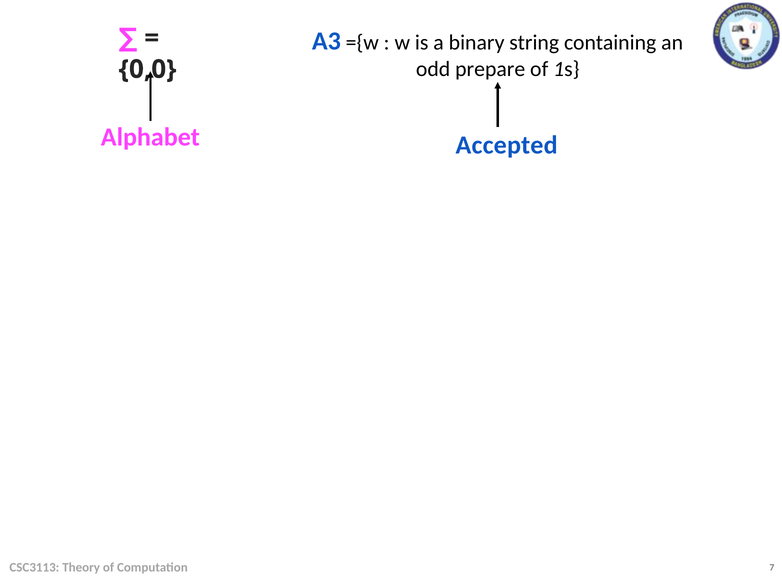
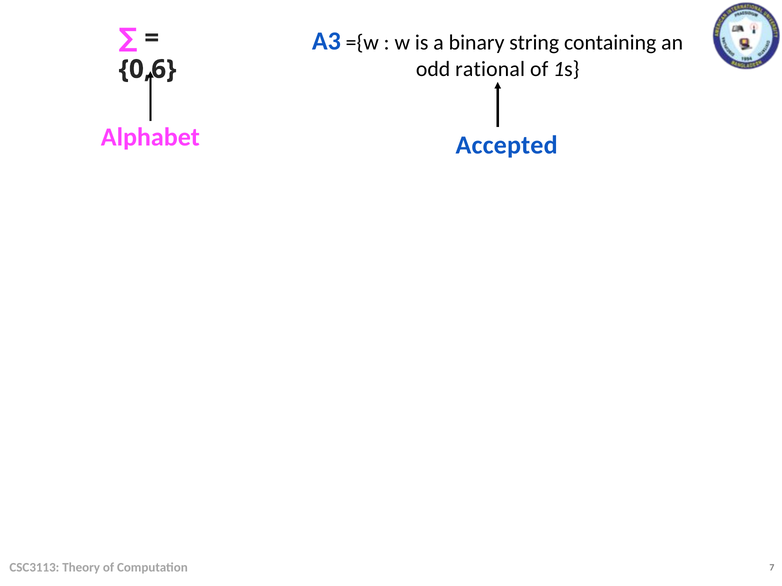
prepare: prepare -> rational
0,0: 0,0 -> 0,6
